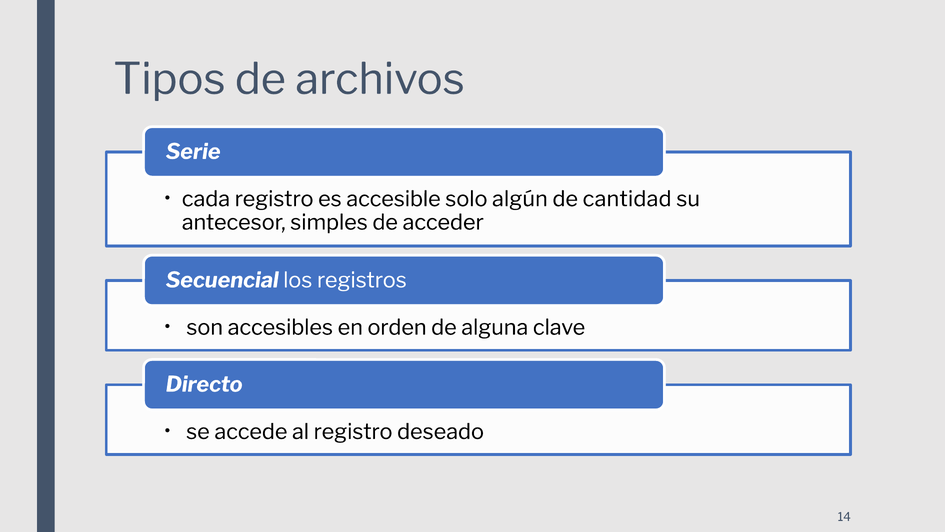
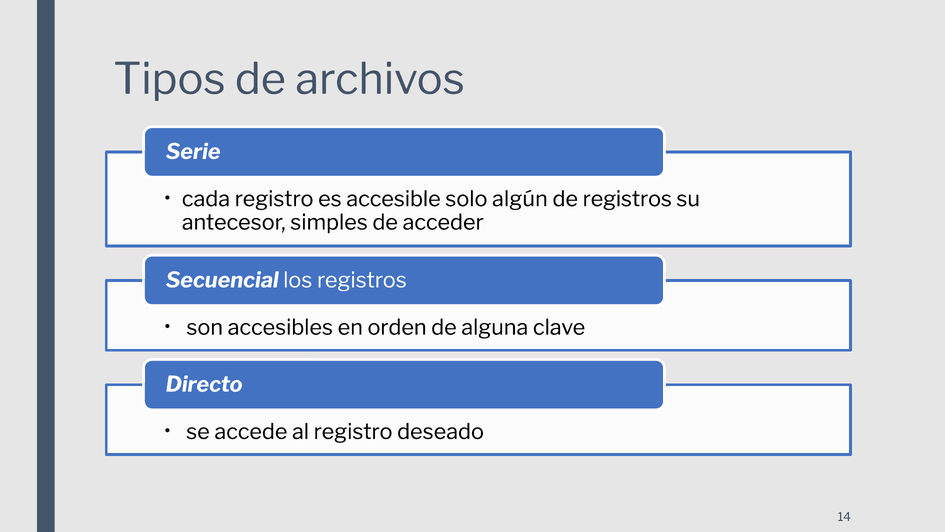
de cantidad: cantidad -> registros
